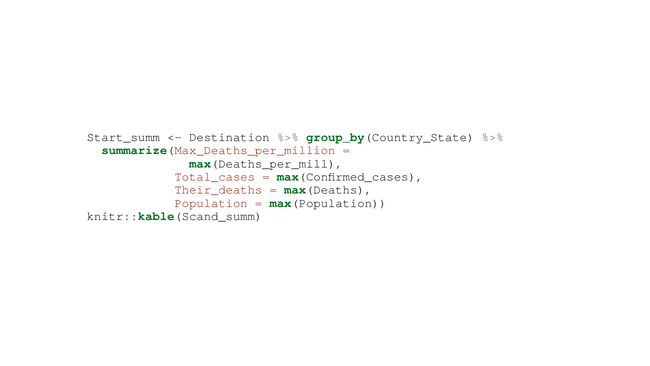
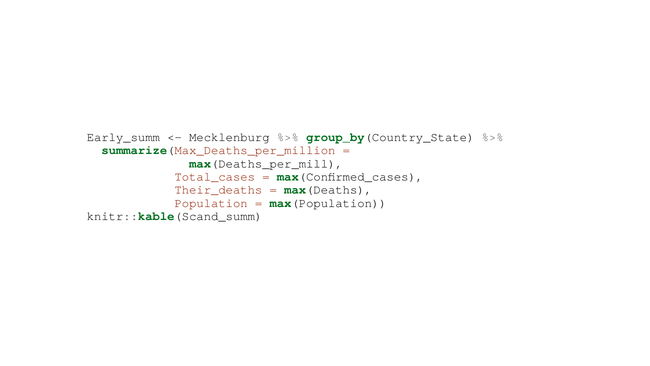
Start_summ: Start_summ -> Early_summ
Destination: Destination -> Mecklenburg
